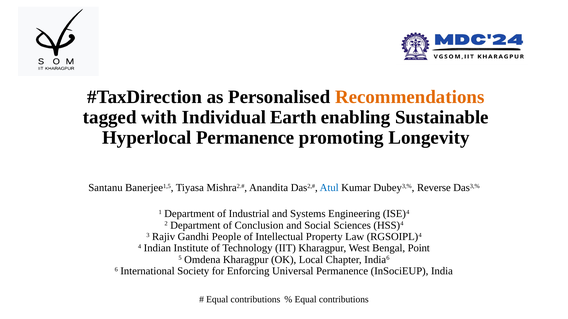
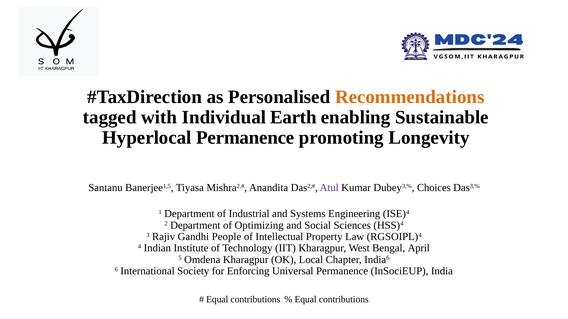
Atul colour: blue -> purple
Reverse: Reverse -> Choices
Conclusion: Conclusion -> Optimizing
Point: Point -> April
